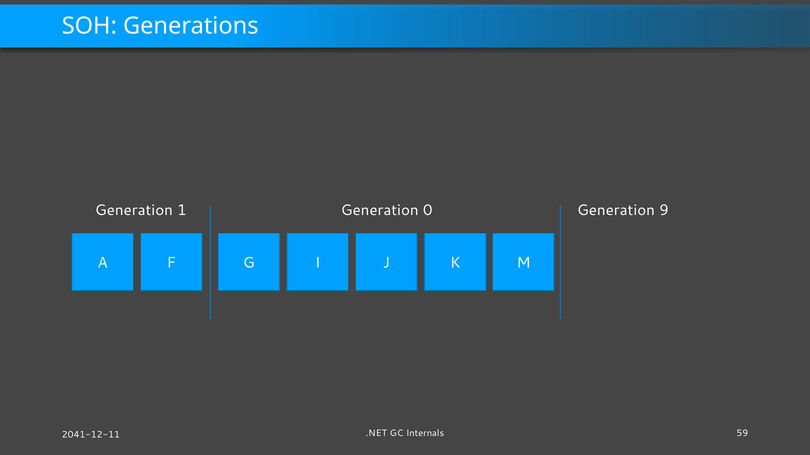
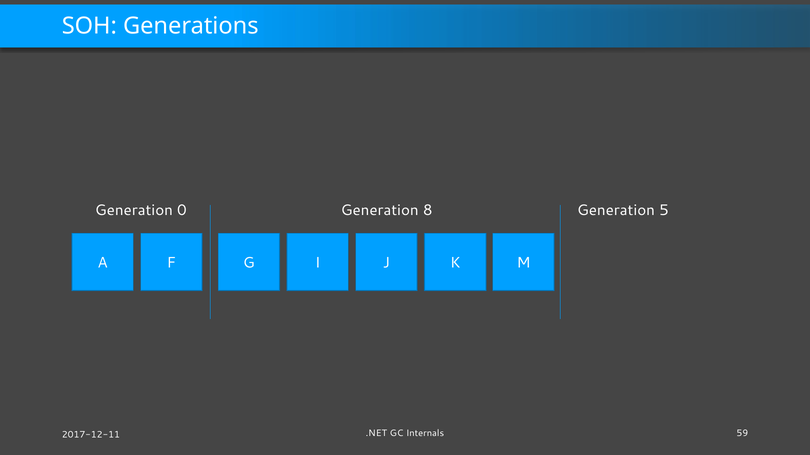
1: 1 -> 0
0: 0 -> 8
9: 9 -> 5
2041-12-11: 2041-12-11 -> 2017-12-11
